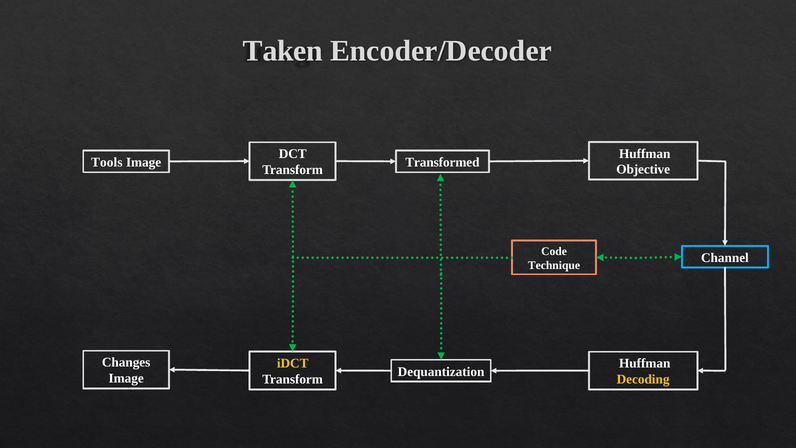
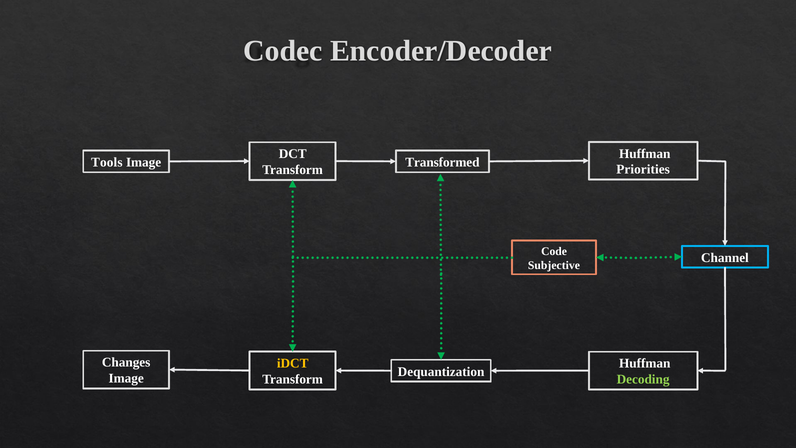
Taken: Taken -> Codec
Objective: Objective -> Priorities
Technique: Technique -> Subjective
Decoding colour: yellow -> light green
